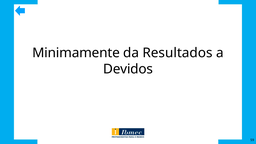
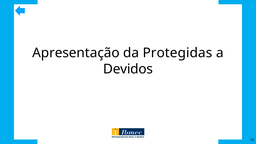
Minimamente: Minimamente -> Apresentação
Resultados: Resultados -> Protegidas
